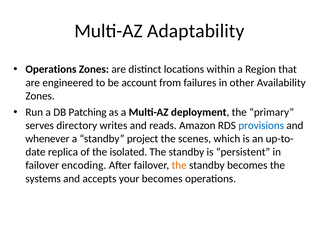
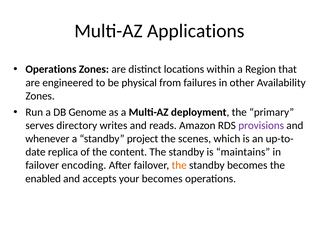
Adaptability: Adaptability -> Applications
account: account -> physical
Patching: Patching -> Genome
provisions colour: blue -> purple
isolated: isolated -> content
persistent: persistent -> maintains
systems: systems -> enabled
